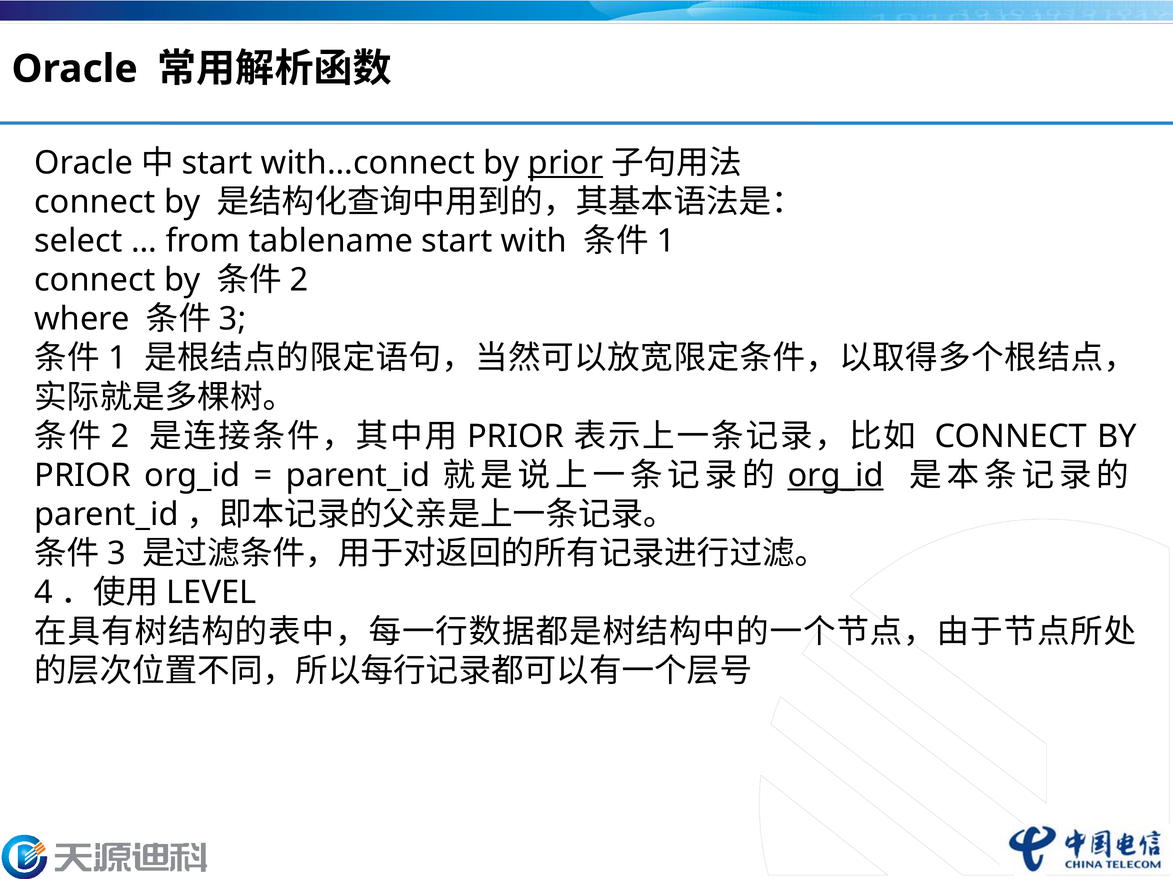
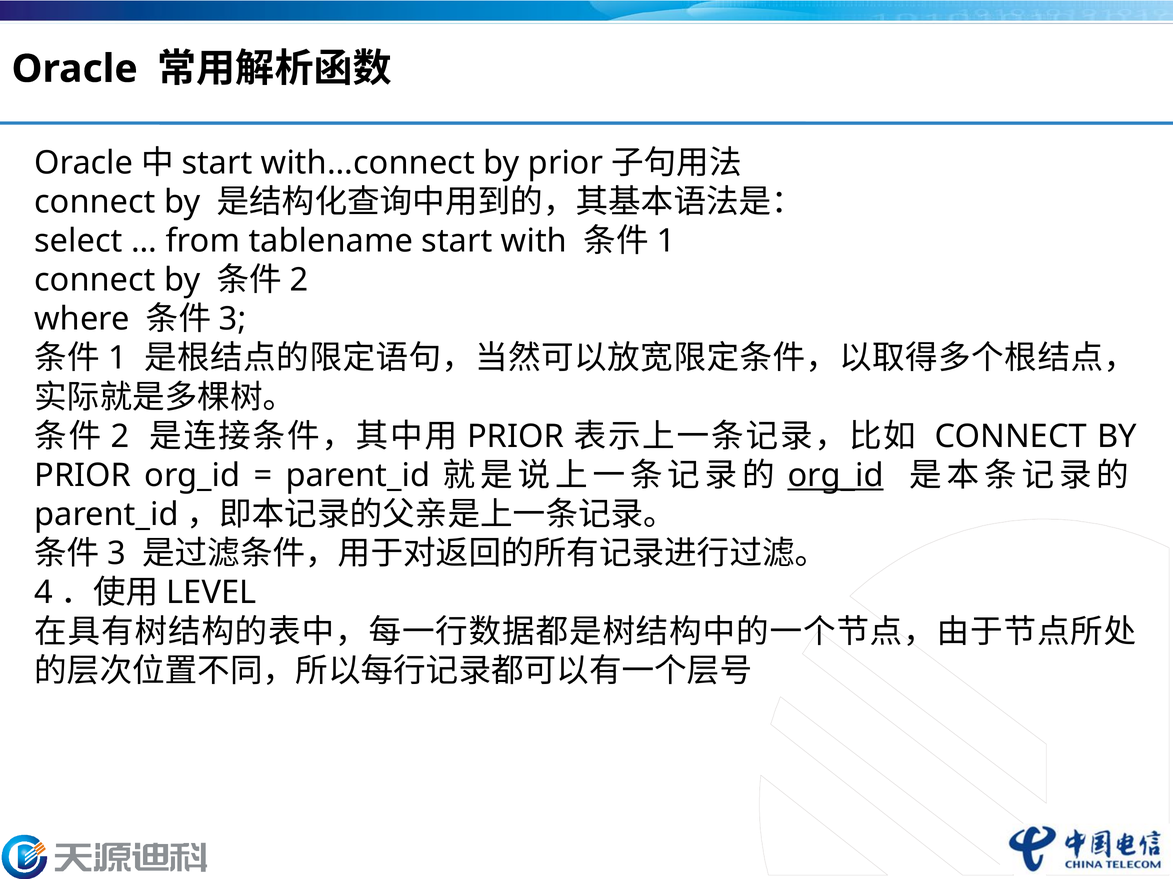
prior at (566, 163) underline: present -> none
